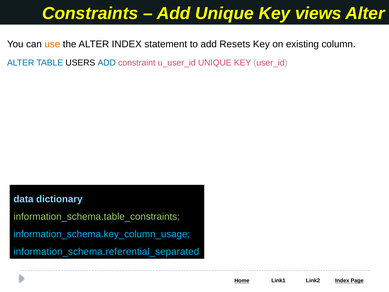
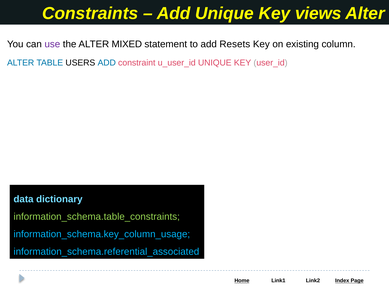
use colour: orange -> purple
ALTER INDEX: INDEX -> MIXED
information_schema.referential_separated: information_schema.referential_separated -> information_schema.referential_associated
